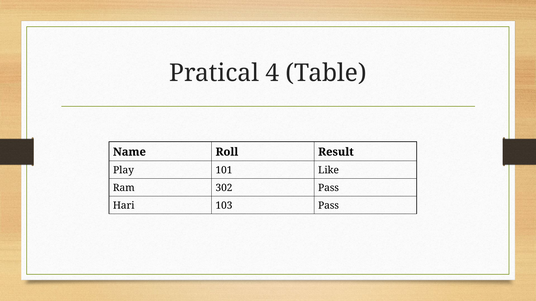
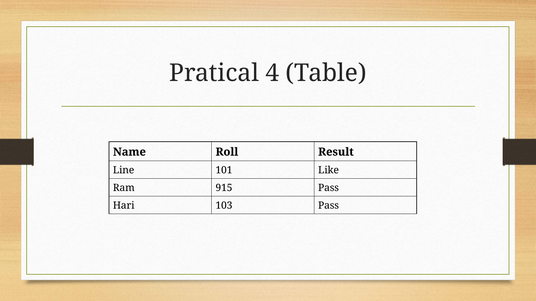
Play: Play -> Line
302: 302 -> 915
